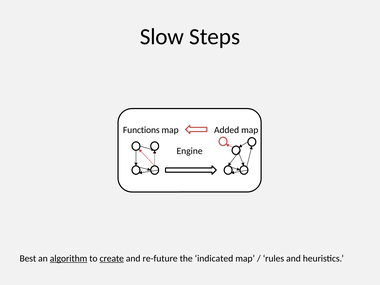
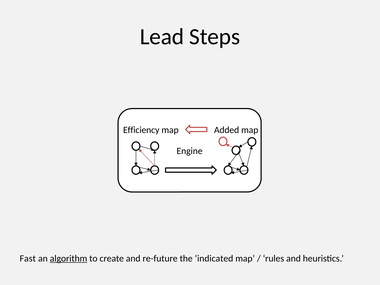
Slow: Slow -> Lead
Functions: Functions -> Efficiency
Best: Best -> Fast
create underline: present -> none
